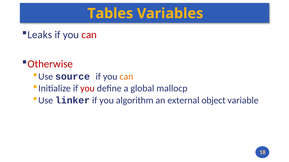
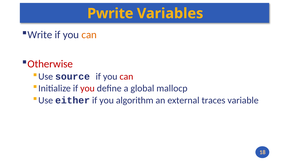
Tables: Tables -> Pwrite
Leaks: Leaks -> Write
can at (89, 35) colour: red -> orange
can at (126, 77) colour: orange -> red
linker: linker -> either
object: object -> traces
